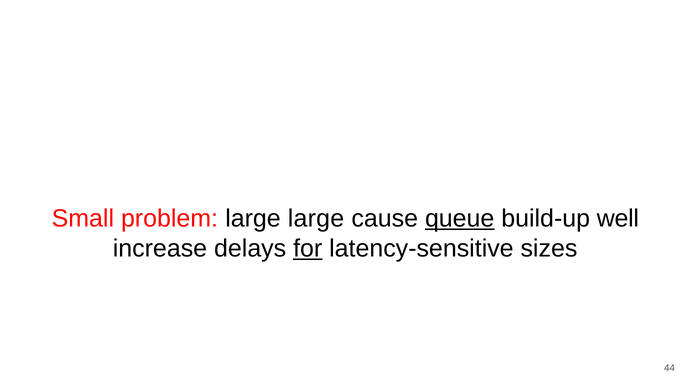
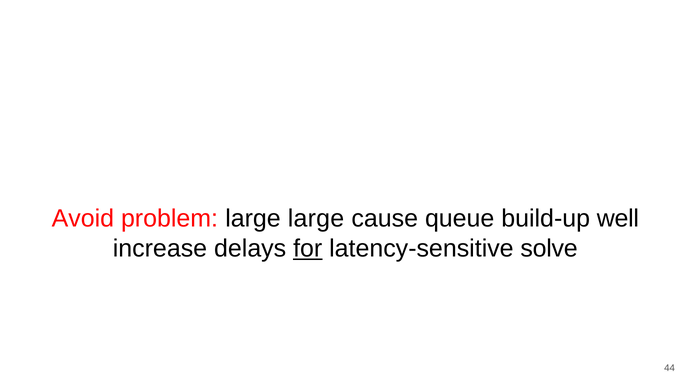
Small: Small -> Avoid
queue underline: present -> none
sizes: sizes -> solve
